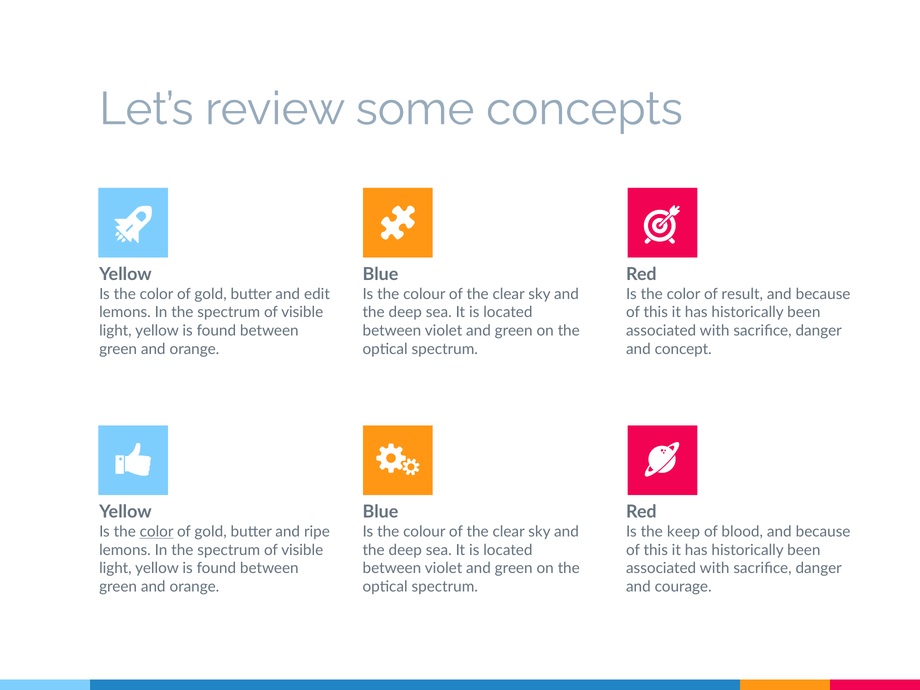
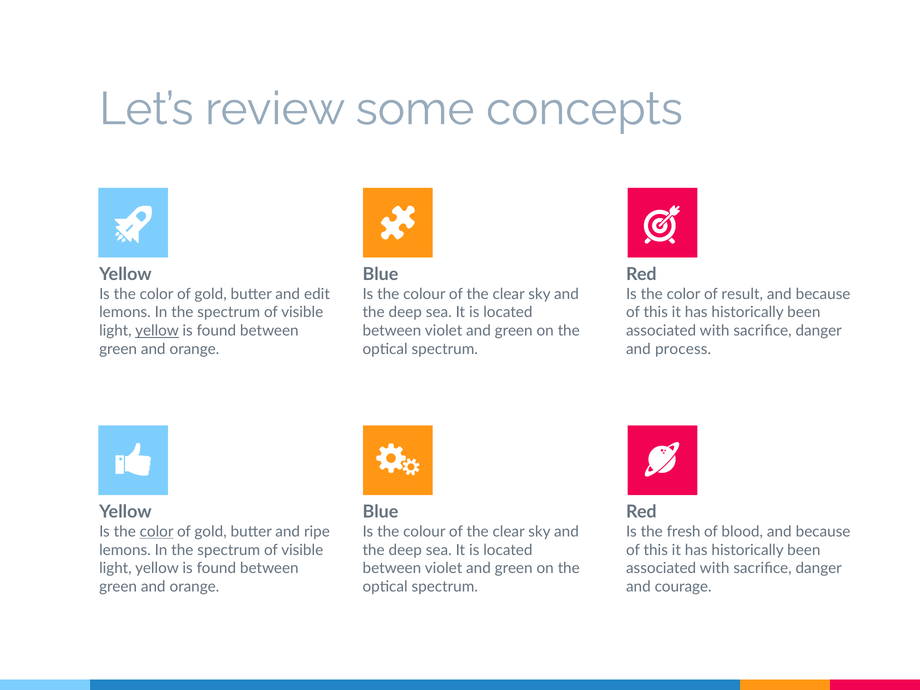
yellow at (157, 331) underline: none -> present
concept: concept -> process
keep: keep -> fresh
